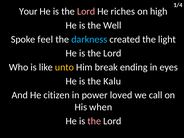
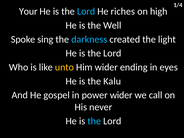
Lord at (86, 11) colour: pink -> light blue
feel: feel -> sing
Him break: break -> wider
citizen: citizen -> gospel
power loved: loved -> wider
when: when -> never
the at (94, 121) colour: pink -> light blue
